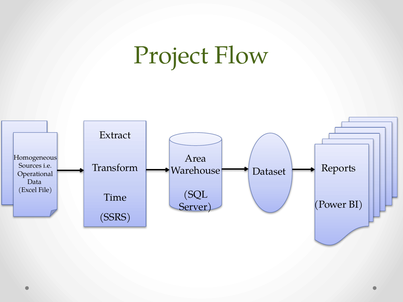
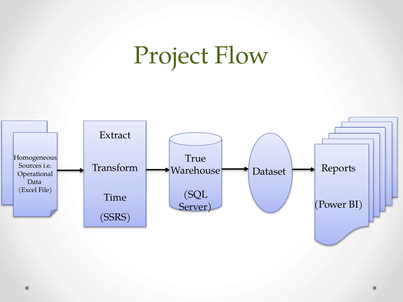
Area: Area -> True
